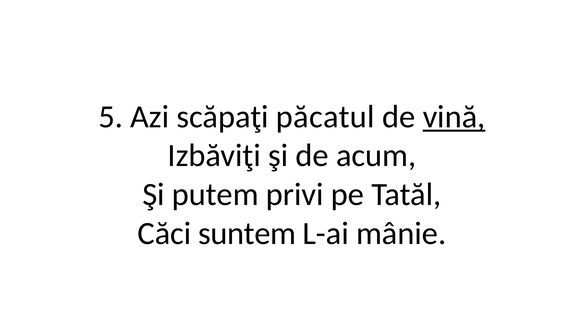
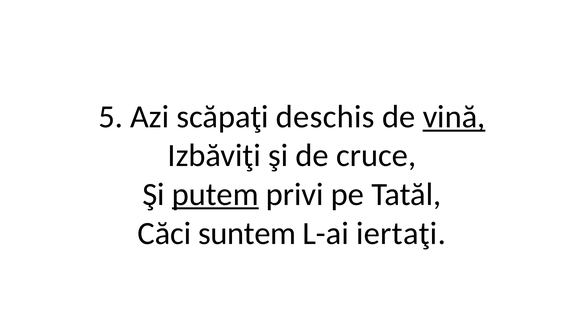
păcatul: păcatul -> deschis
acum: acum -> cruce
putem underline: none -> present
mânie: mânie -> iertaţi
